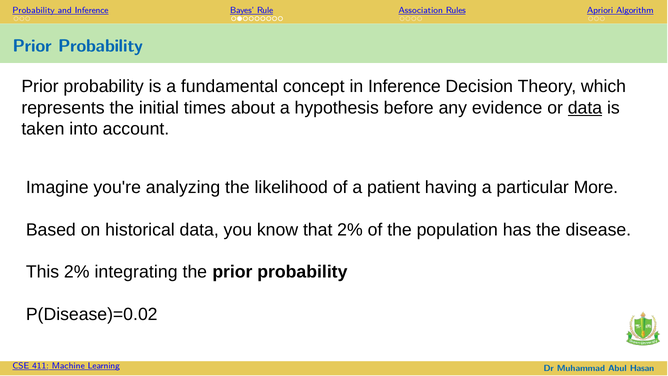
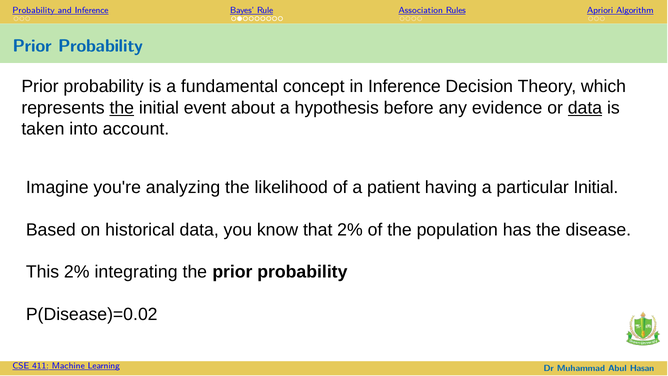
the at (122, 108) underline: none -> present
times: times -> event
particular More: More -> Initial
